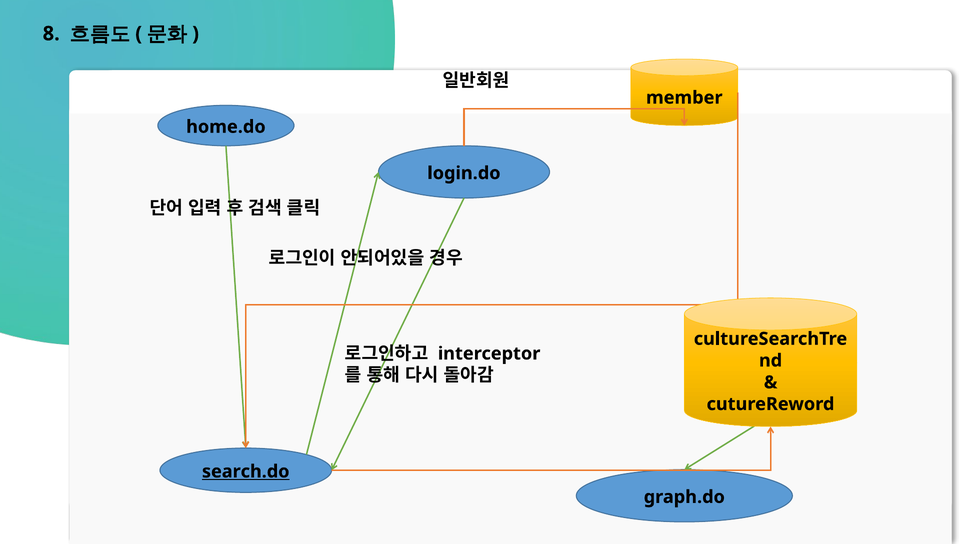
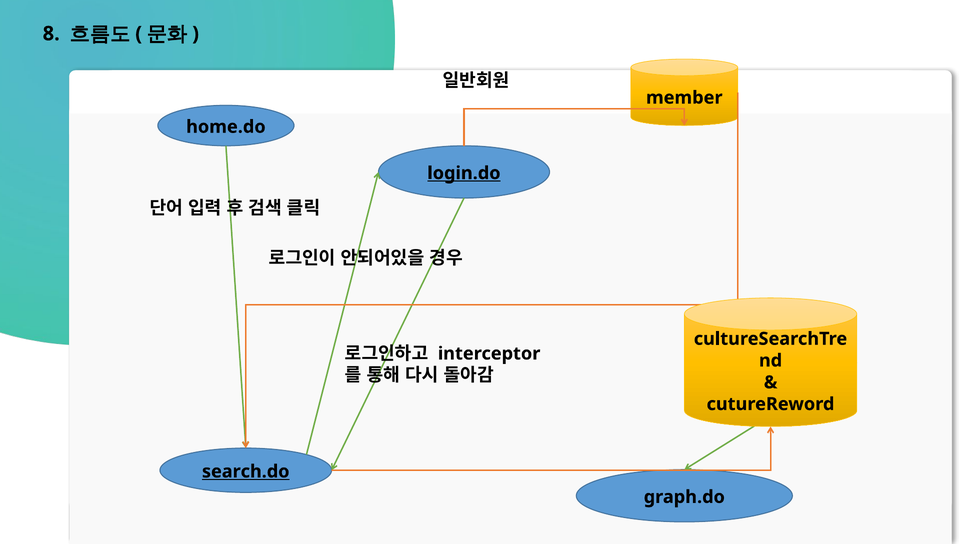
login.do underline: none -> present
